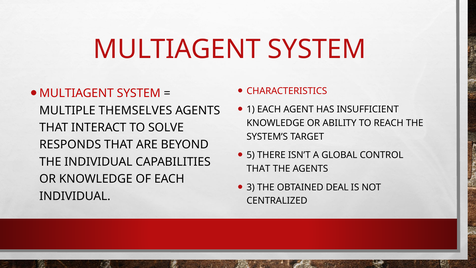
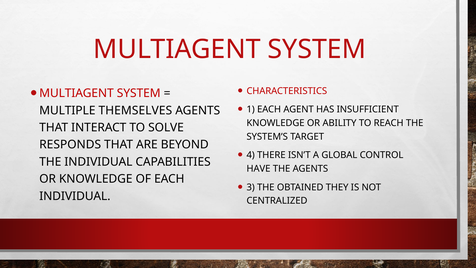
5: 5 -> 4
THAT at (258, 169): THAT -> HAVE
DEAL: DEAL -> THEY
